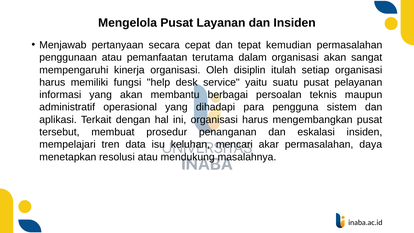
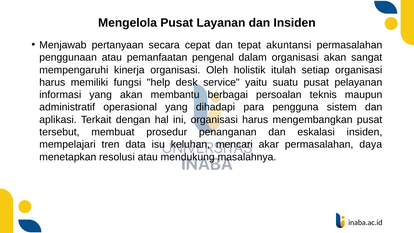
kemudian: kemudian -> akuntansi
terutama: terutama -> pengenal
disiplin: disiplin -> holistik
